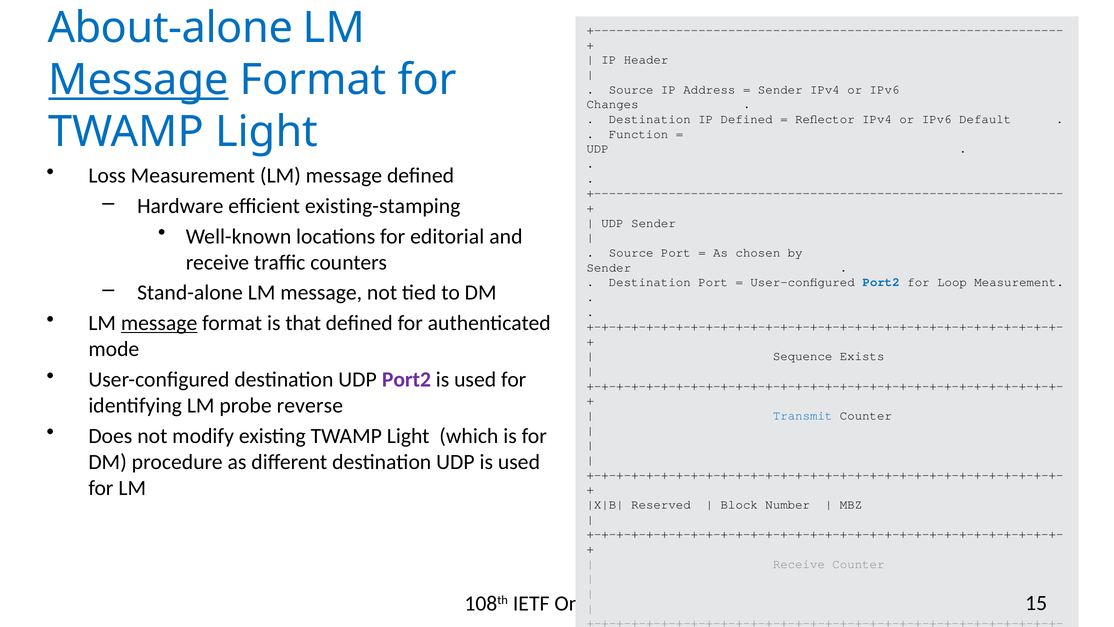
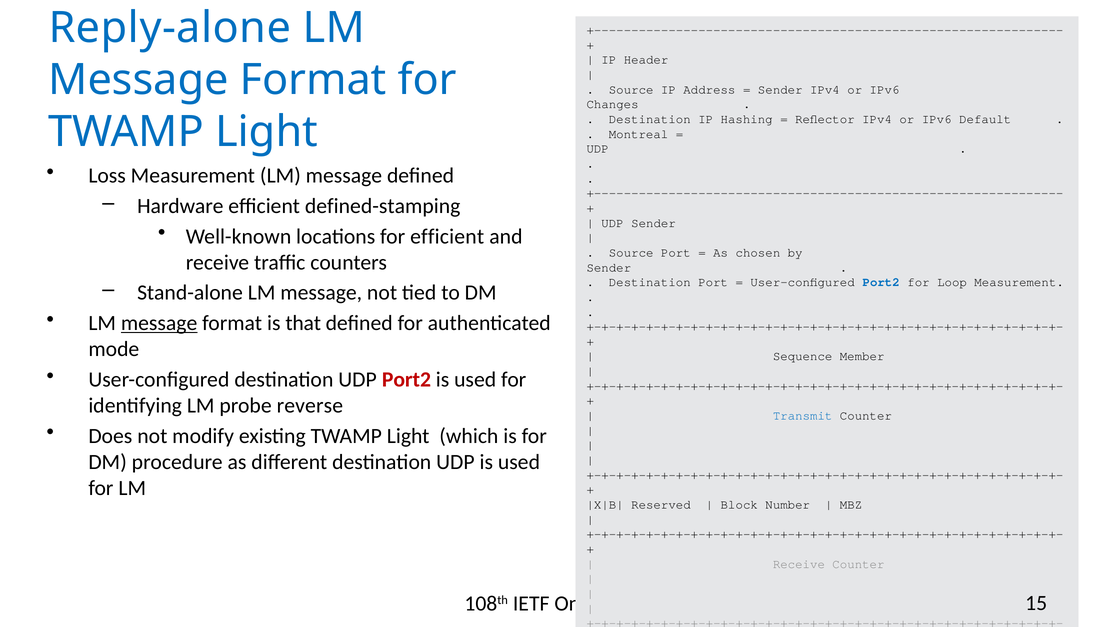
About-alone: About-alone -> Reply-alone
Message at (138, 80) underline: present -> none
IP Defined: Defined -> Hashing
Function: Function -> Montreal
existing-stamping: existing-stamping -> defined-stamping
for editorial: editorial -> efficient
Exists: Exists -> Member
Port2 at (406, 379) colour: purple -> red
